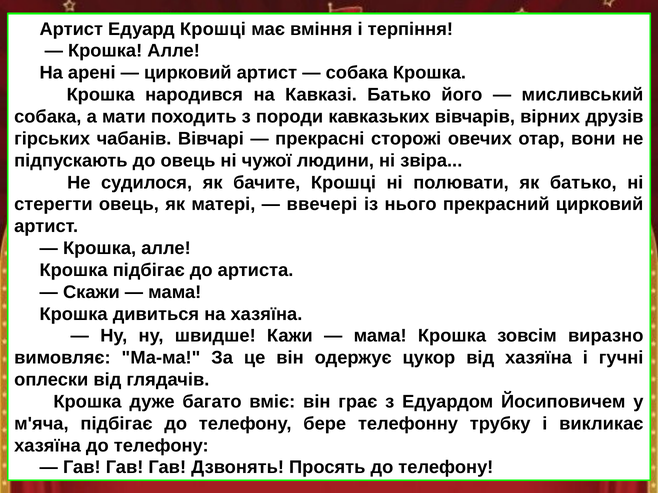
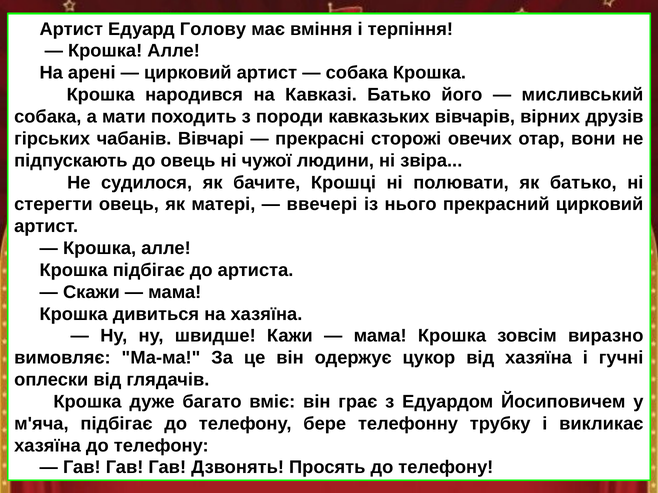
Едуард Крошці: Крошці -> Голову
